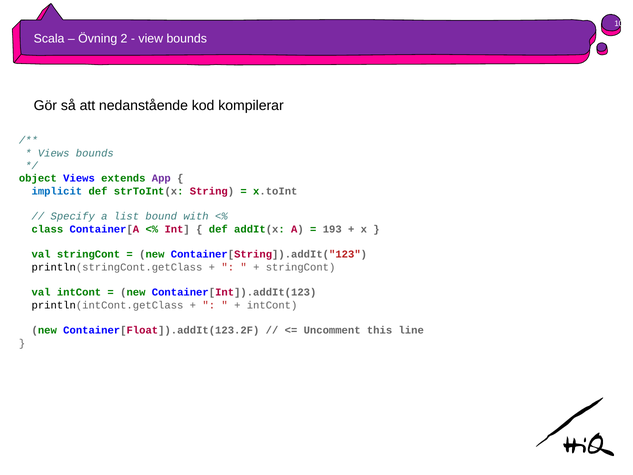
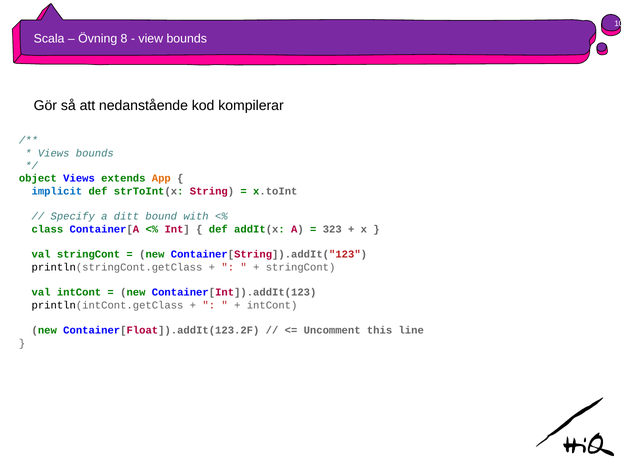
2: 2 -> 8
App colour: purple -> orange
list: list -> ditt
193: 193 -> 323
